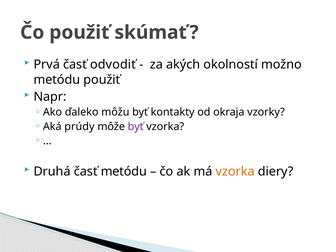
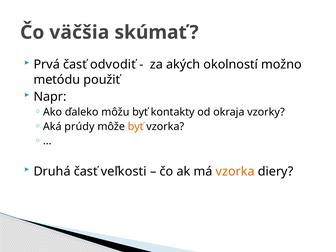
Čo použiť: použiť -> väčšia
byť at (136, 126) colour: purple -> orange
časť metódu: metódu -> veľkosti
